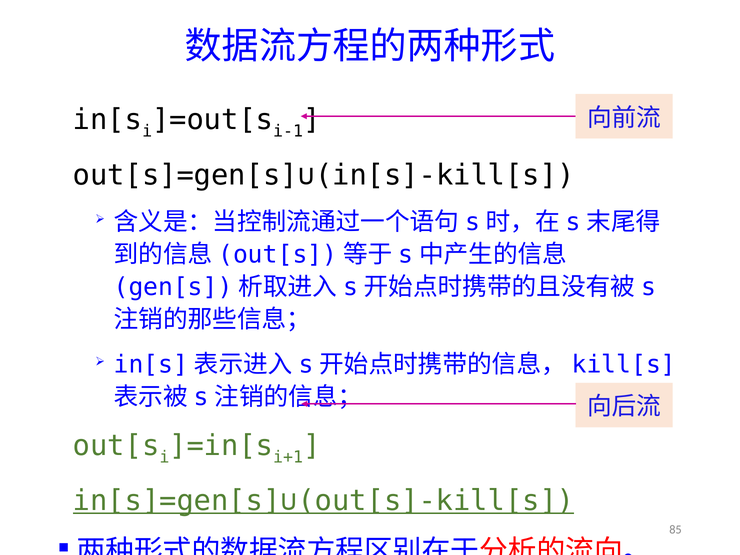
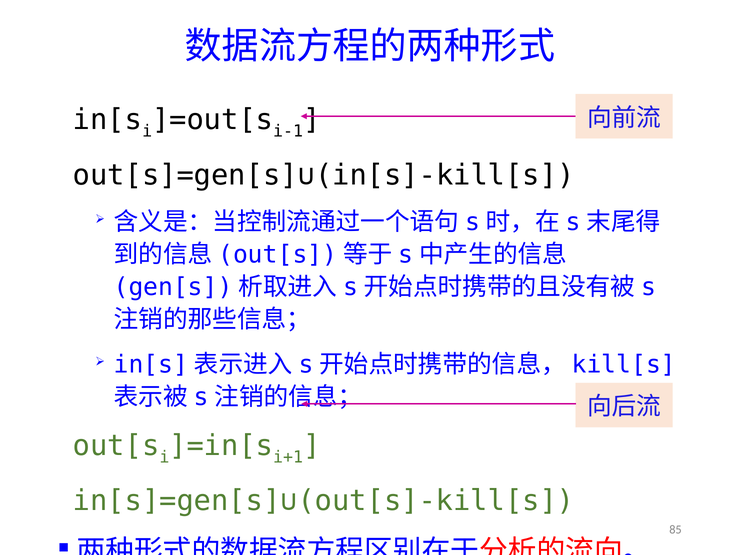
in[s]=gen[s]∪(out[s]-kill[s underline: present -> none
